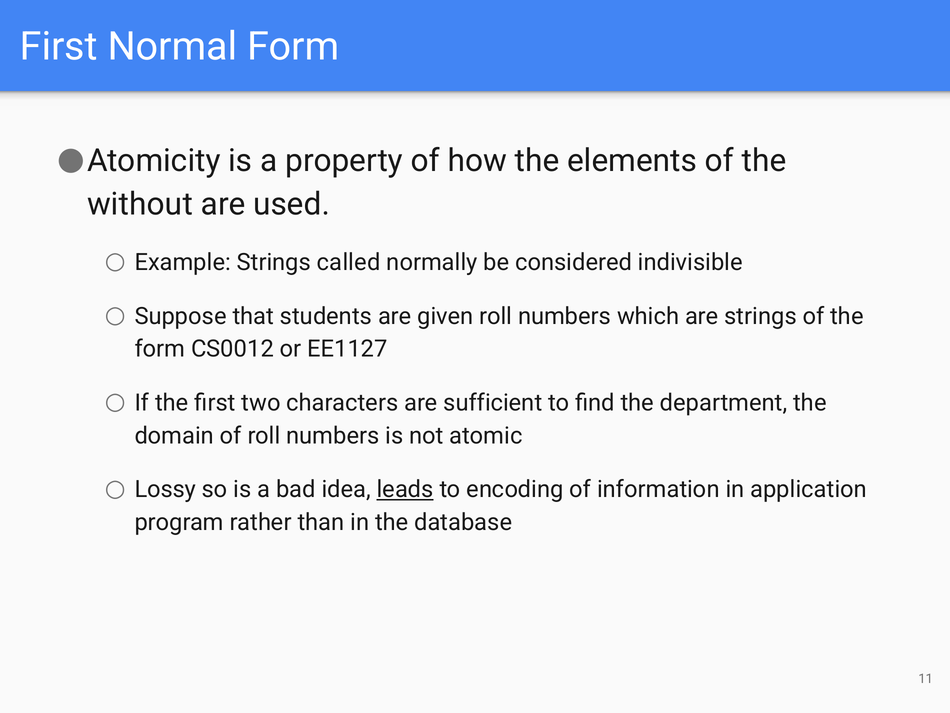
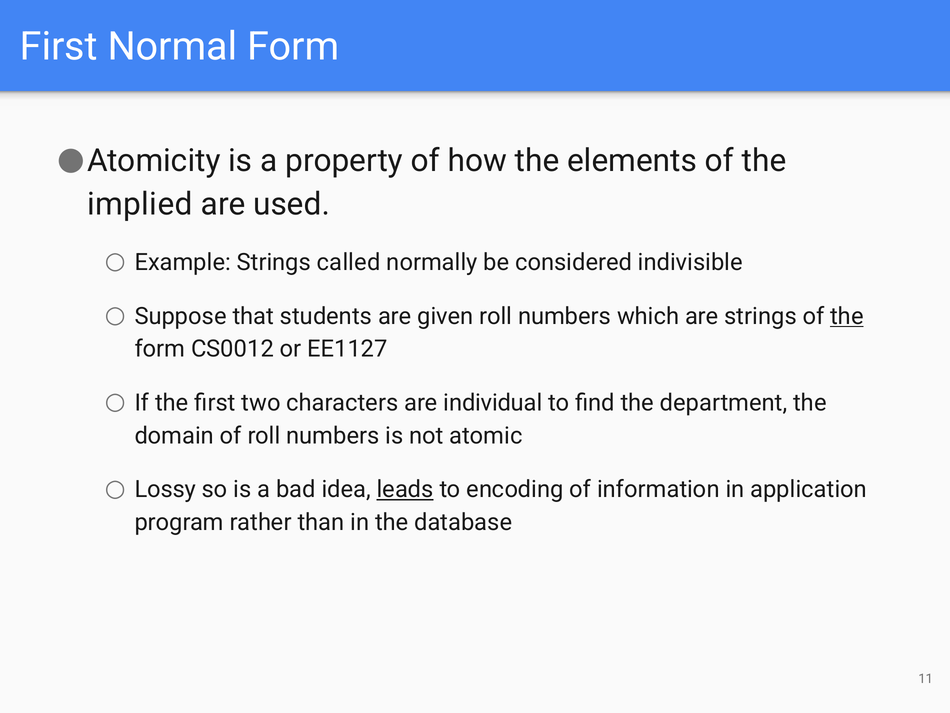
without: without -> implied
the at (847, 316) underline: none -> present
sufficient: sufficient -> individual
